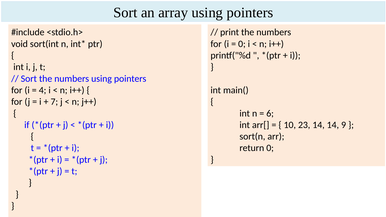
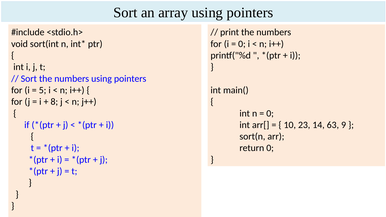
4: 4 -> 5
7: 7 -> 8
6 at (270, 113): 6 -> 0
14 14: 14 -> 63
